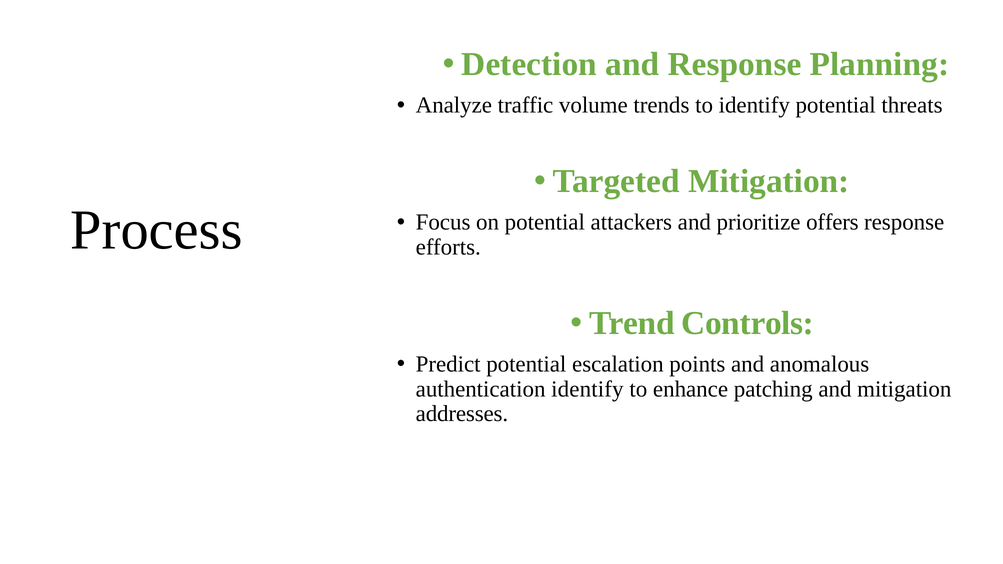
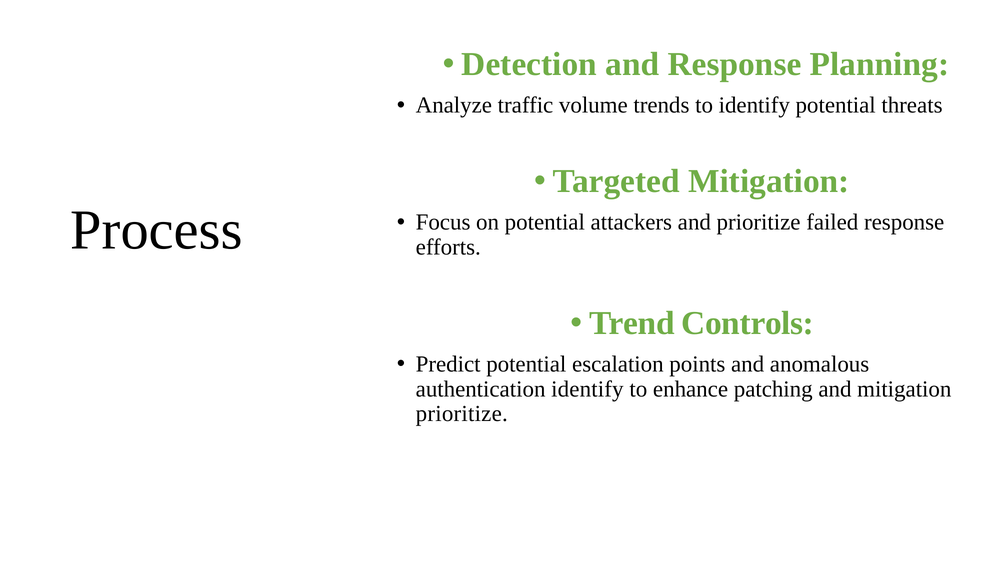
offers: offers -> failed
addresses at (462, 414): addresses -> prioritize
